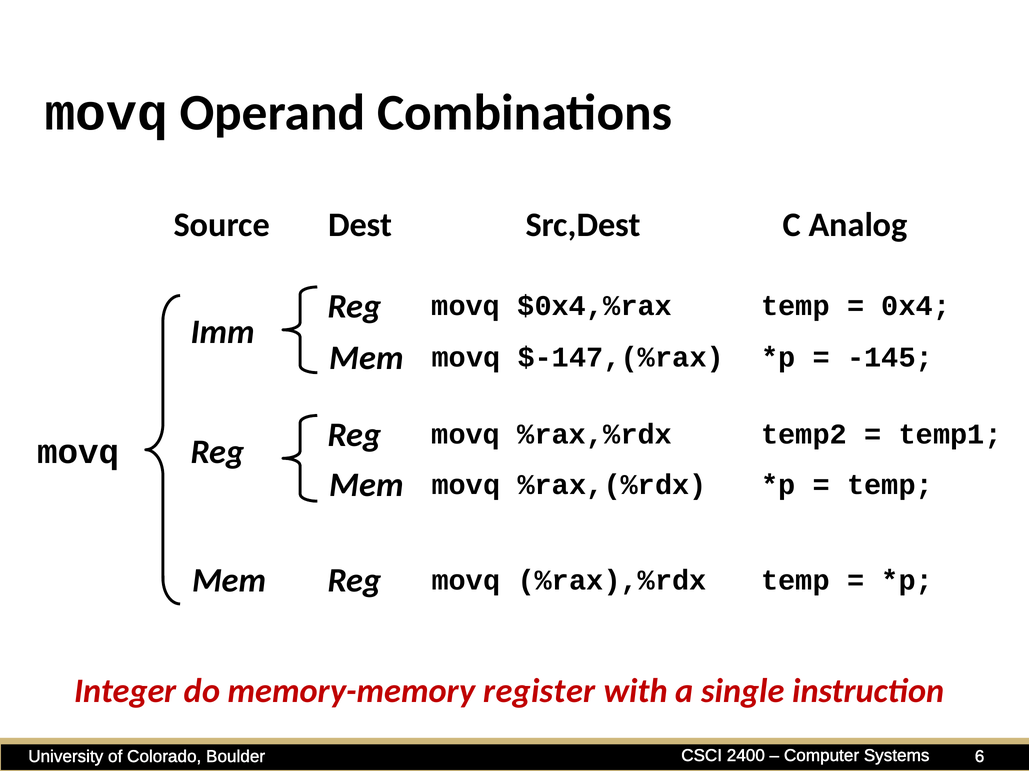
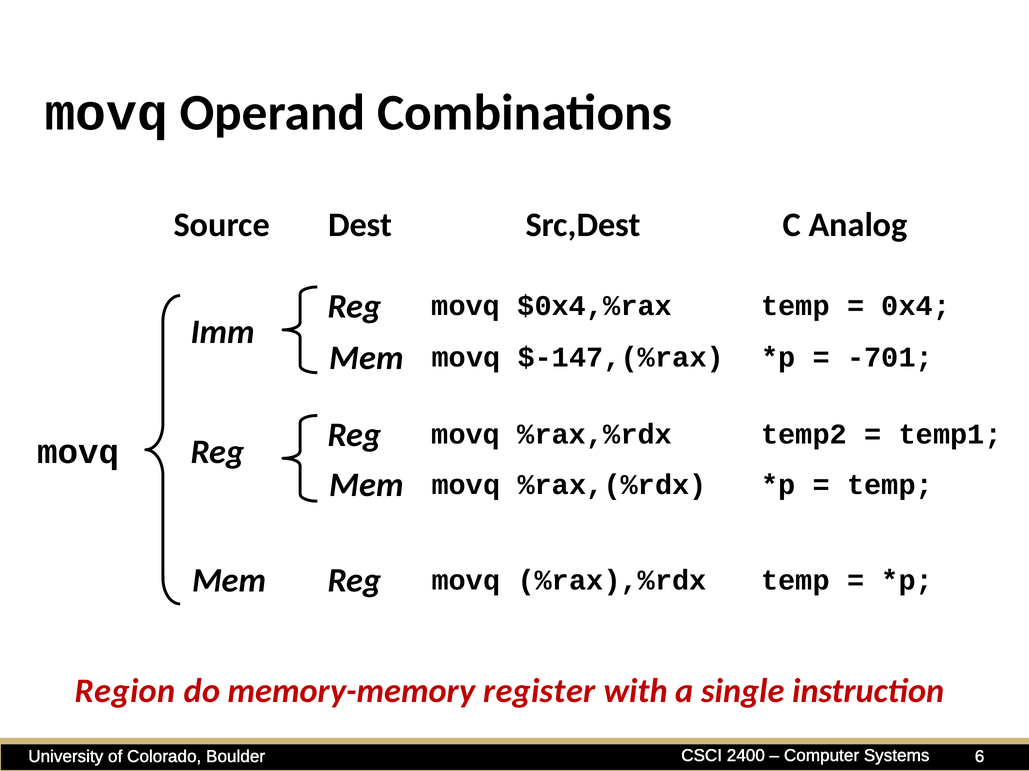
-145: -145 -> -701
Integer: Integer -> Region
